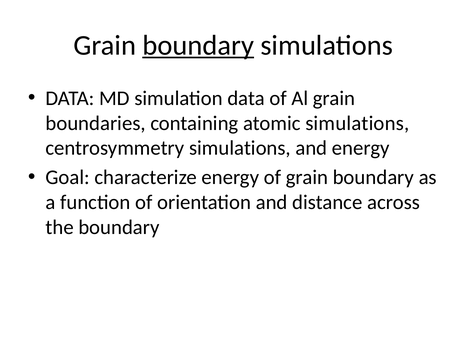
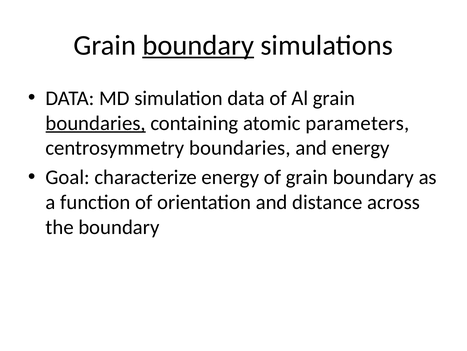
boundaries at (96, 123) underline: none -> present
atomic simulations: simulations -> parameters
centrosymmetry simulations: simulations -> boundaries
